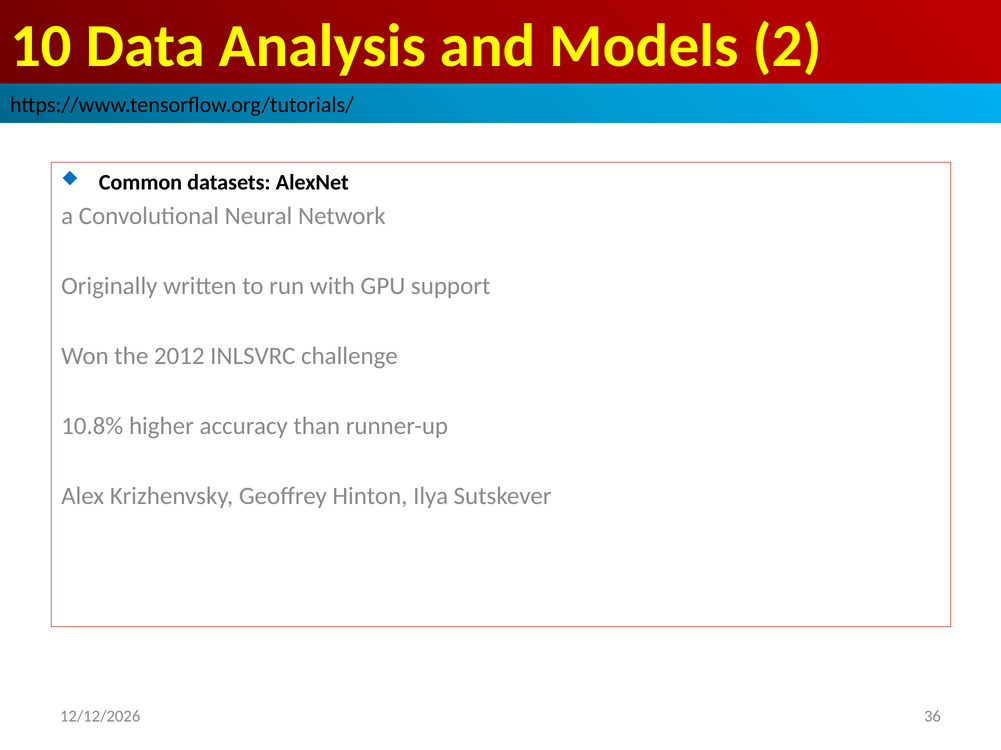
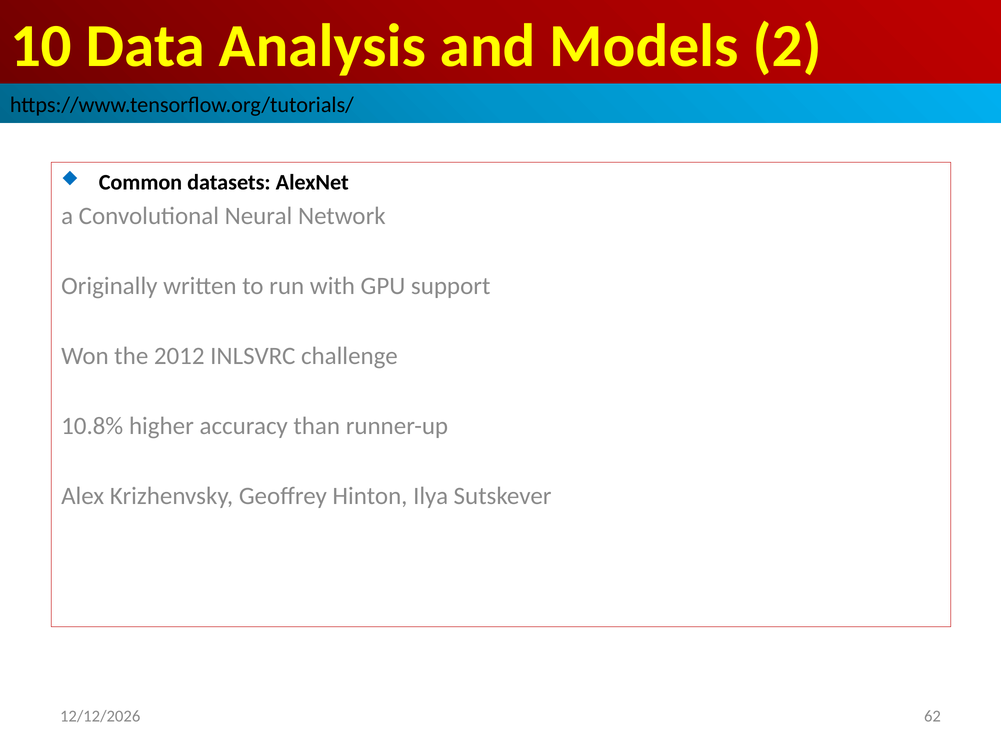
36: 36 -> 62
